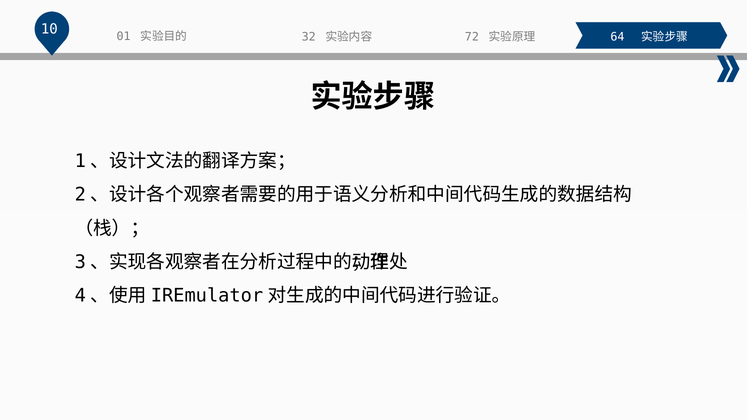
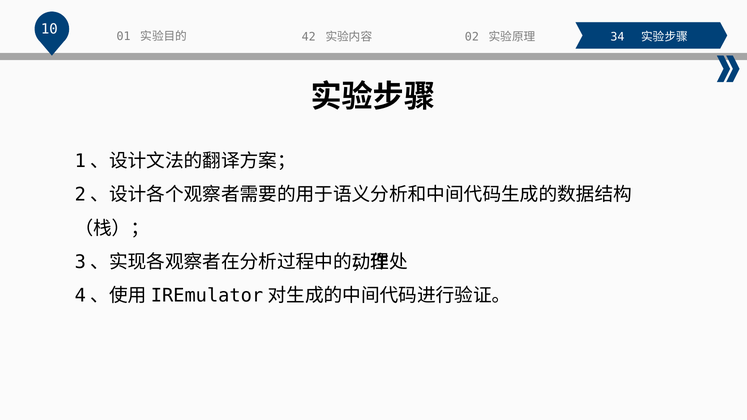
64: 64 -> 34
32: 32 -> 42
72: 72 -> 02
